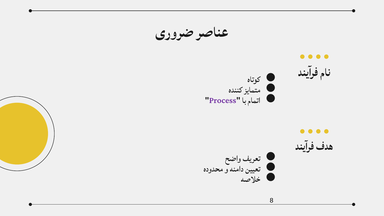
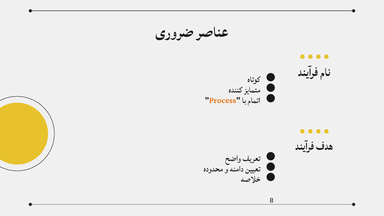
Process colour: purple -> orange
